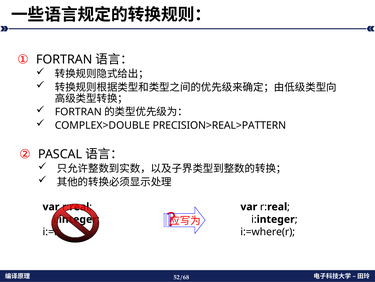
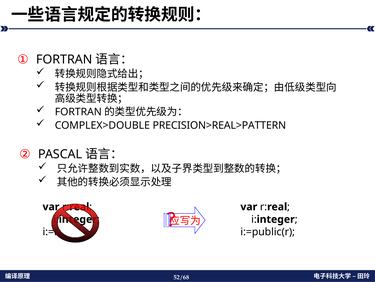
i:=where(r: i:=where(r -> i:=public(r
